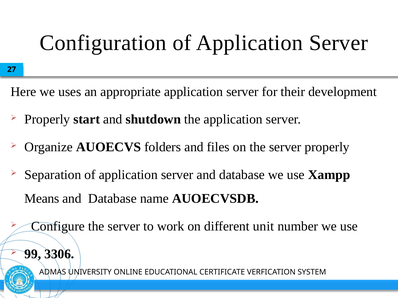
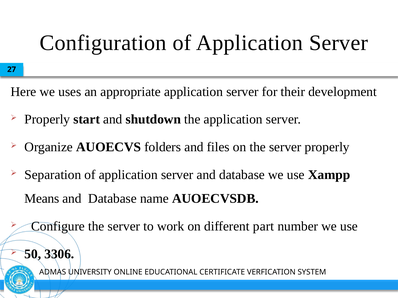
unit: unit -> part
99: 99 -> 50
